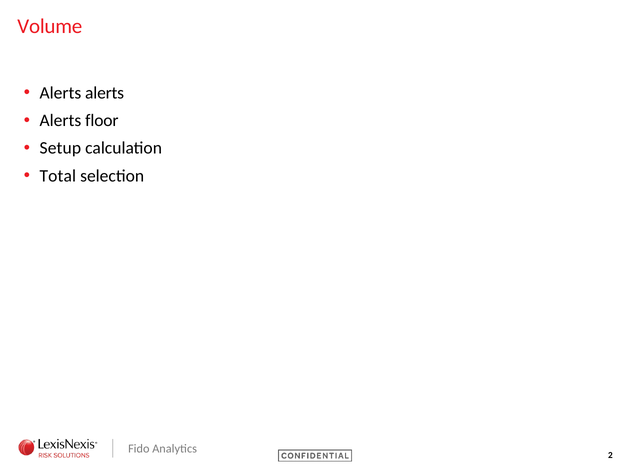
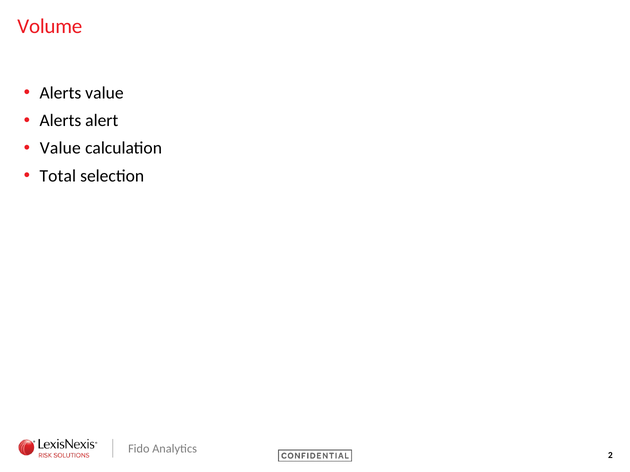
Alerts alerts: alerts -> value
floor: floor -> alert
Setup at (60, 148): Setup -> Value
